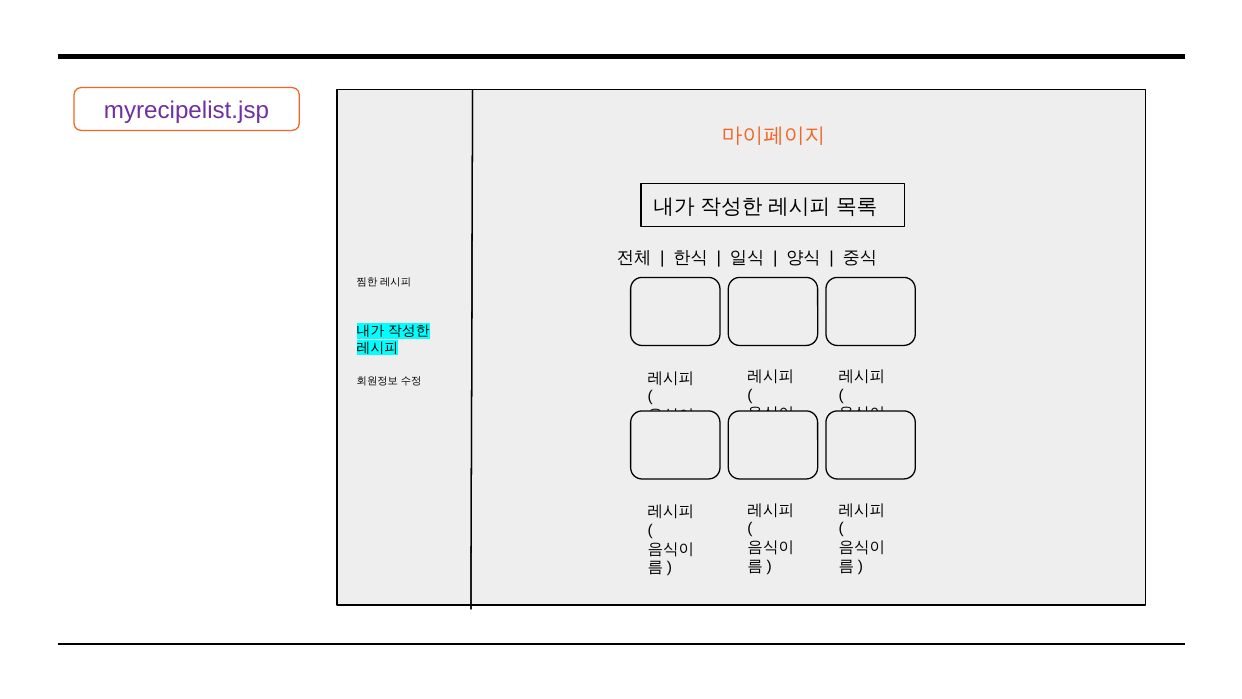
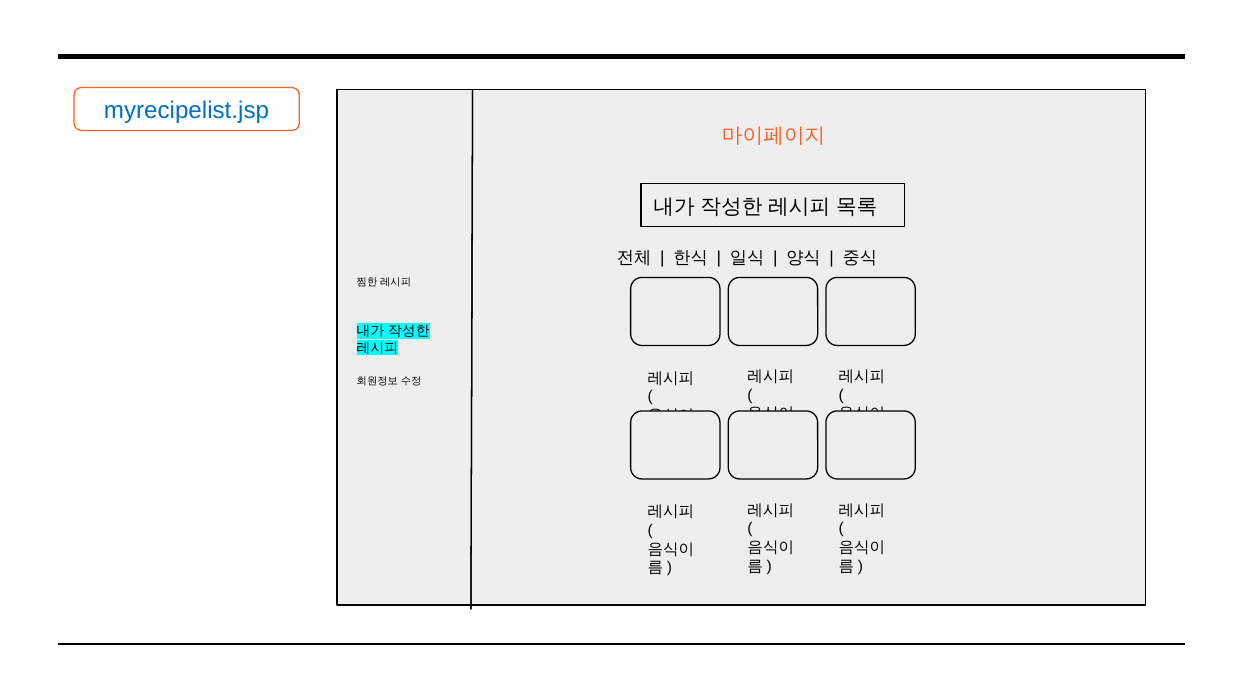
myrecipelist.jsp colour: purple -> blue
